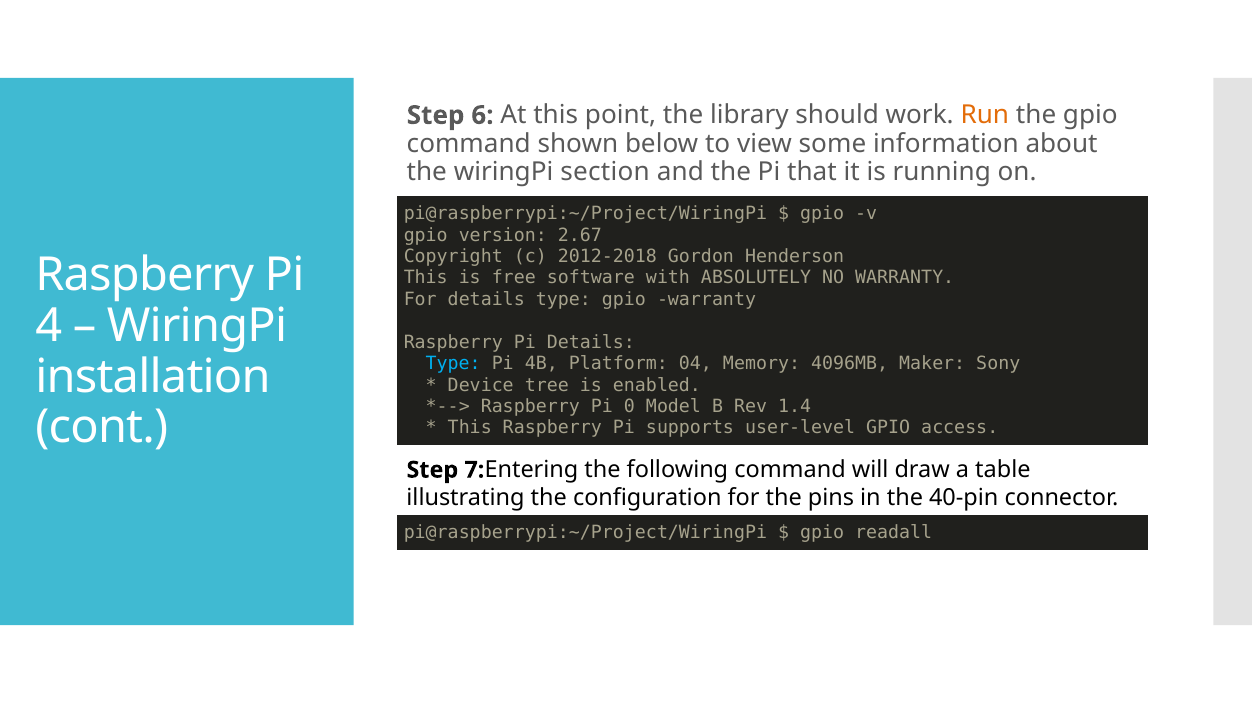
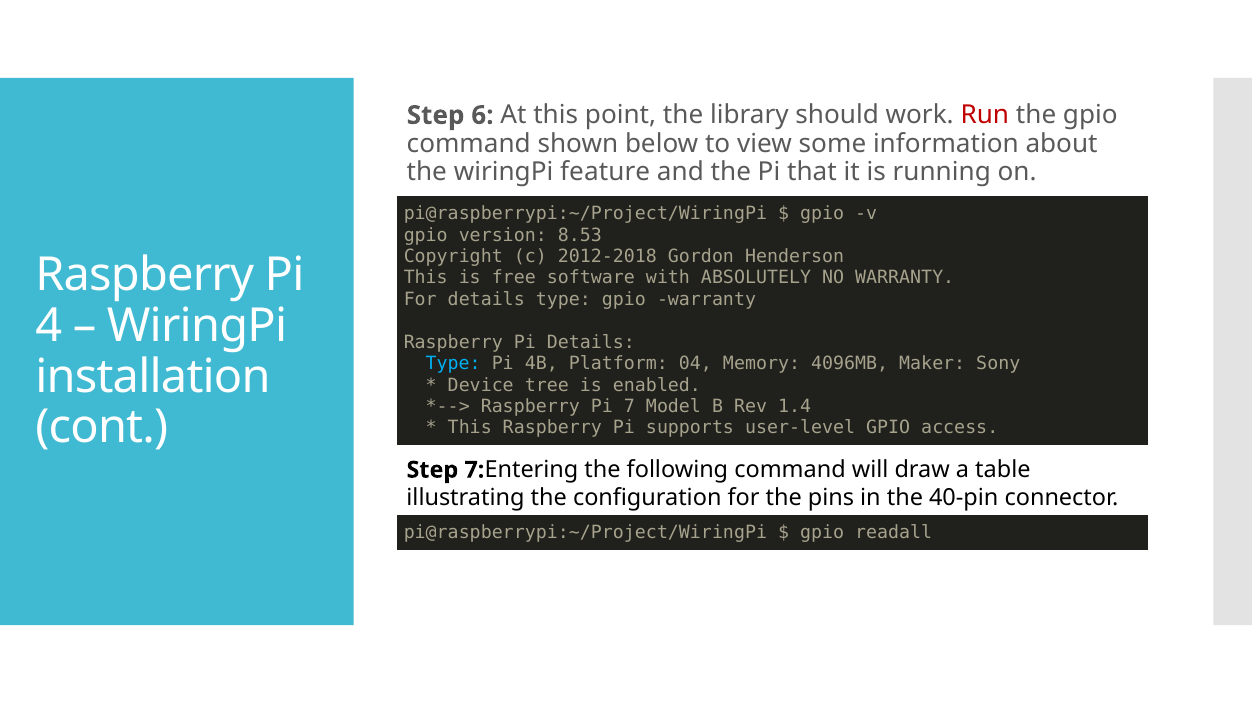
Run colour: orange -> red
section: section -> feature
2.67: 2.67 -> 8.53
Pi 0: 0 -> 7
